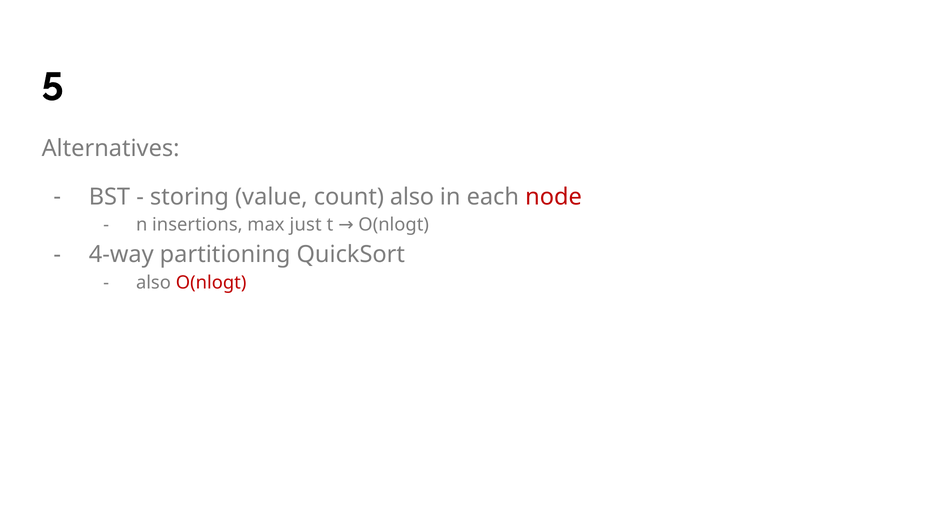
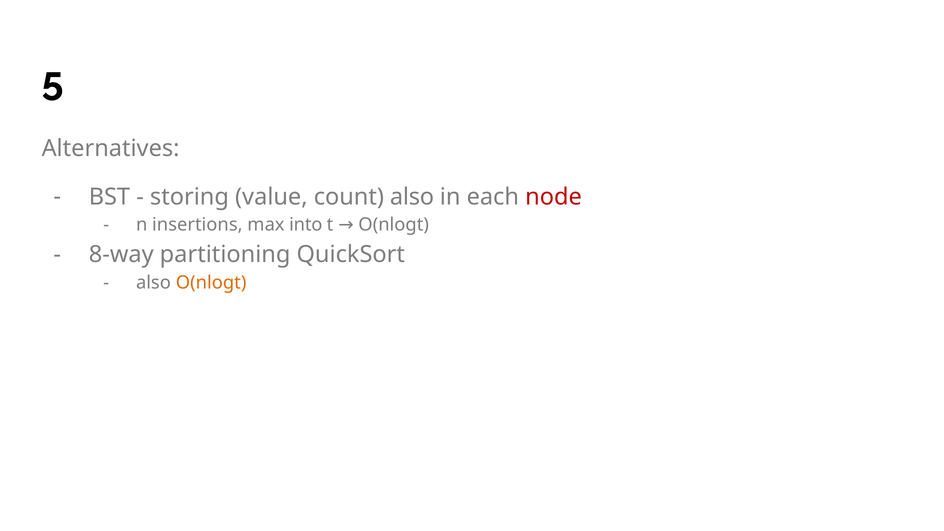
just: just -> into
4-way: 4-way -> 8-way
O(nlogt at (211, 283) colour: red -> orange
